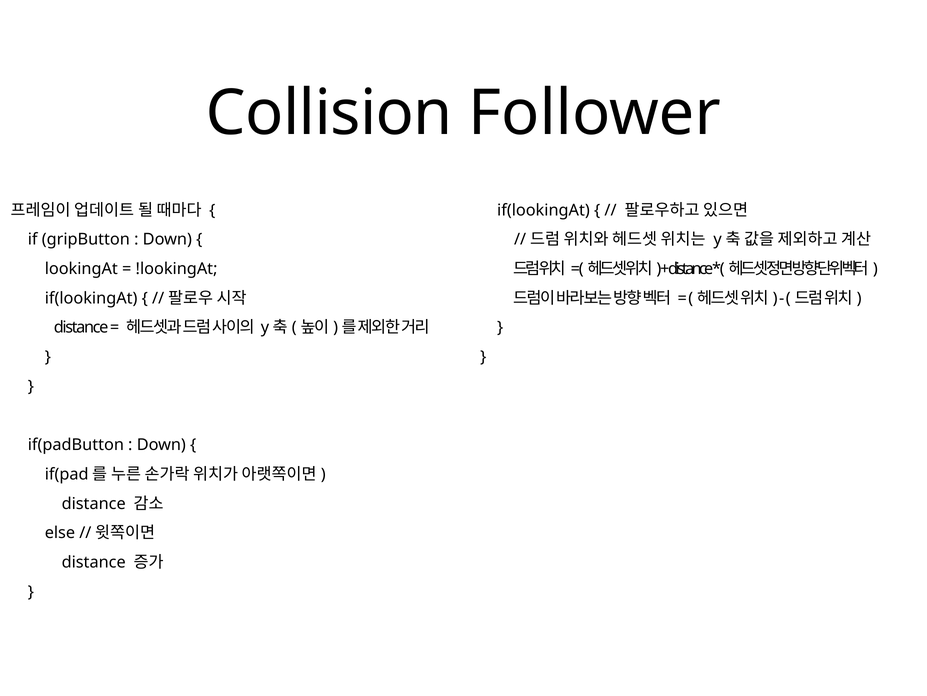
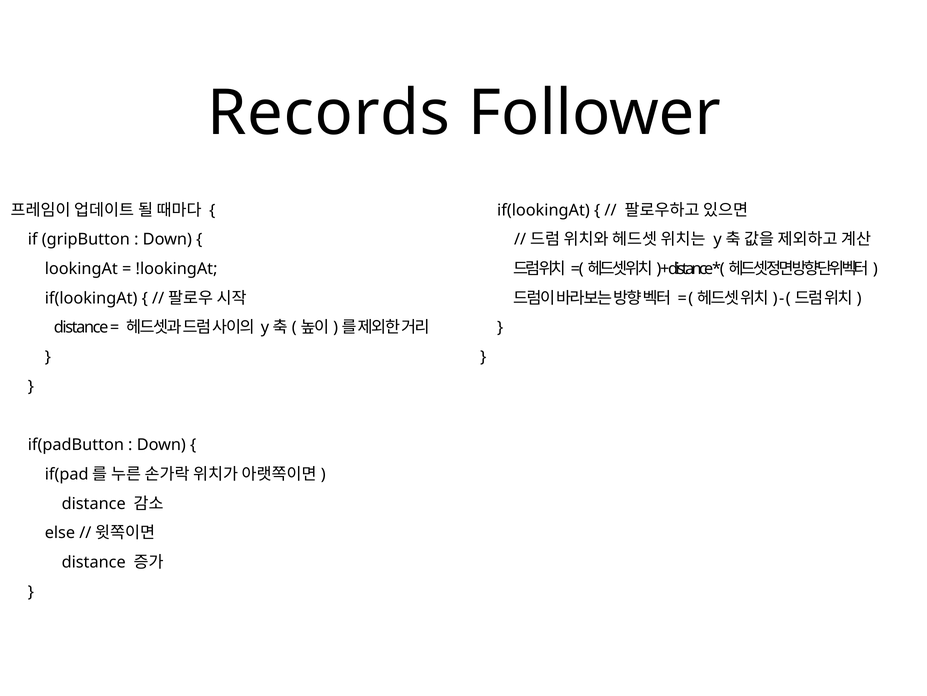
Collision: Collision -> Records
